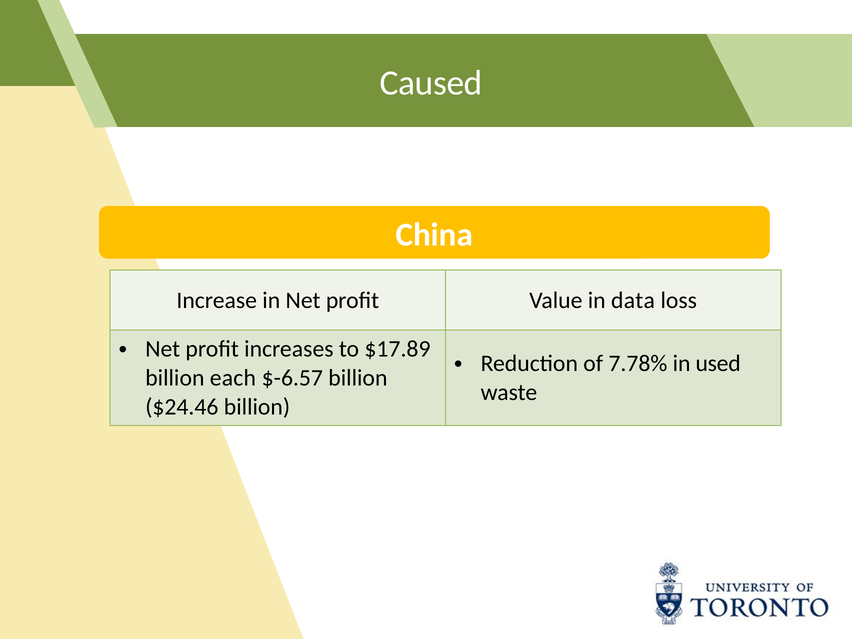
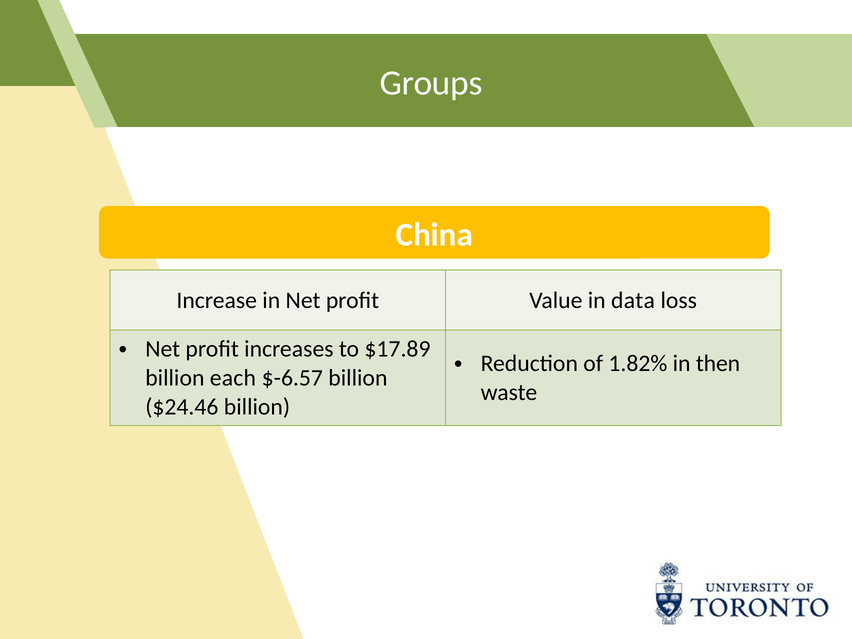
Caused: Caused -> Groups
7.78%: 7.78% -> 1.82%
used: used -> then
